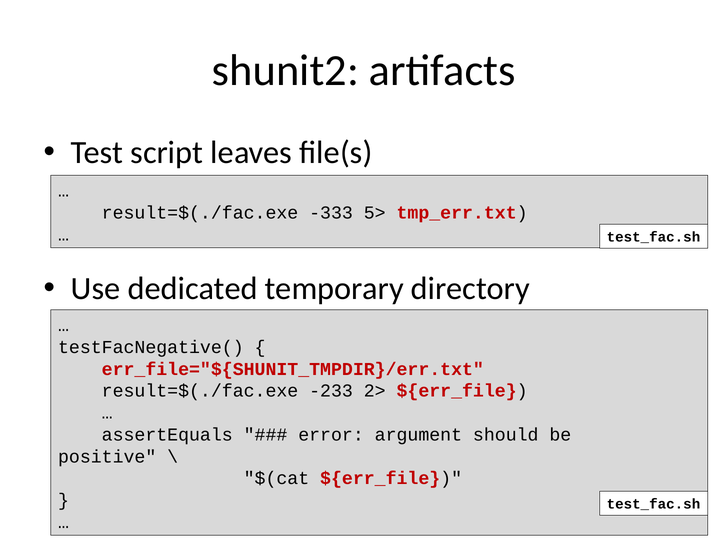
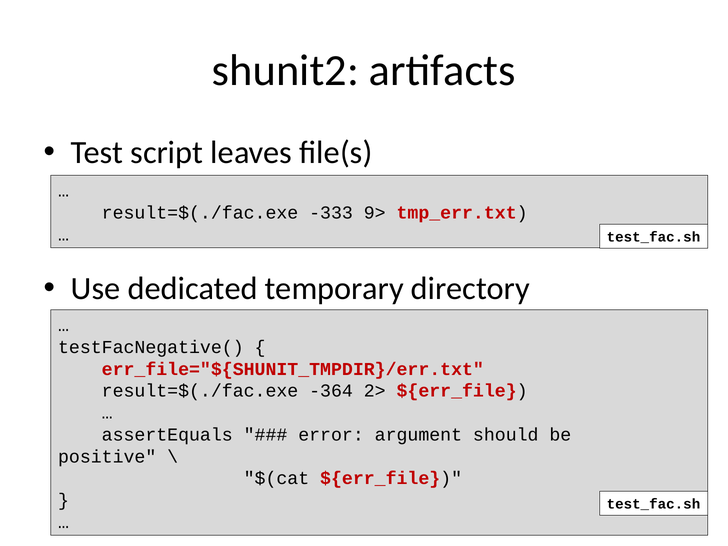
5>: 5> -> 9>
-233: -233 -> -364
